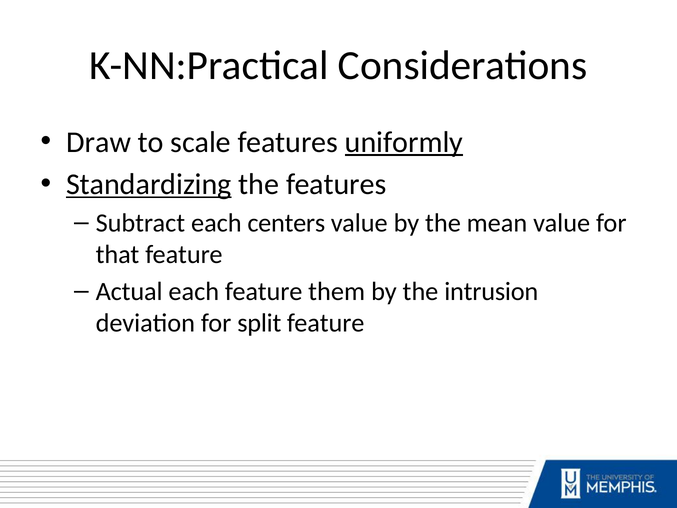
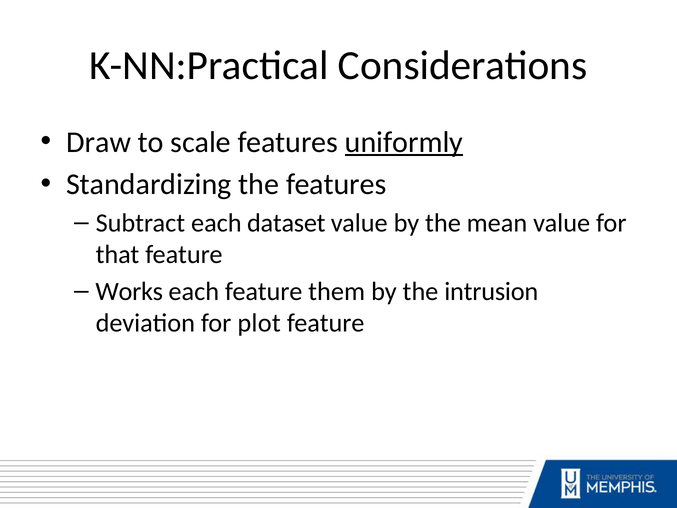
Standardizing underline: present -> none
centers: centers -> dataset
Actual: Actual -> Works
split: split -> plot
